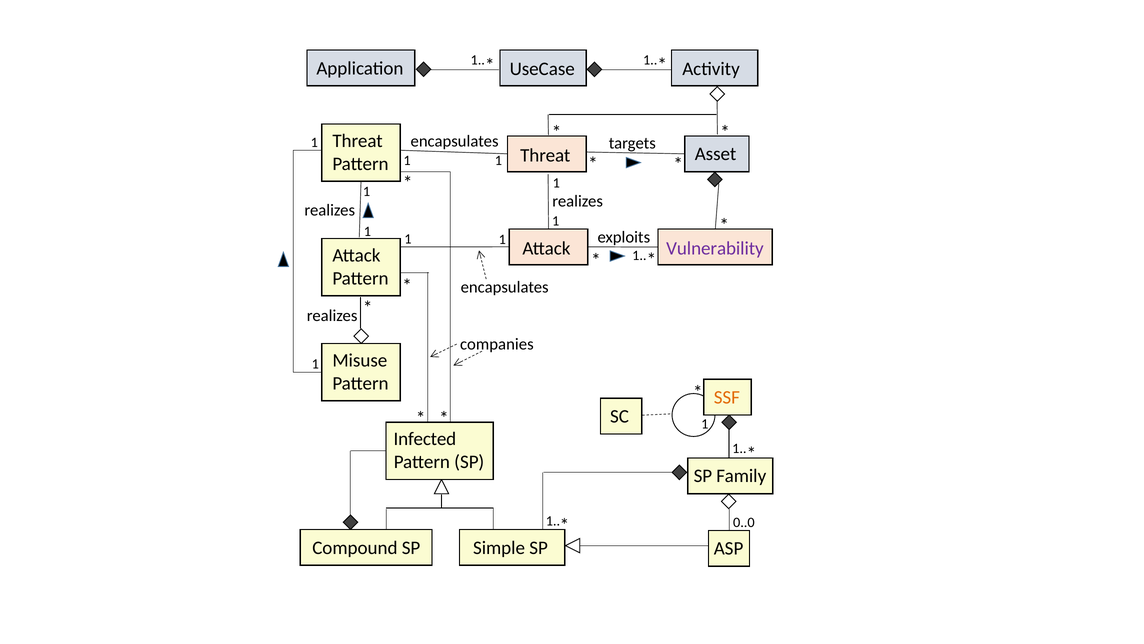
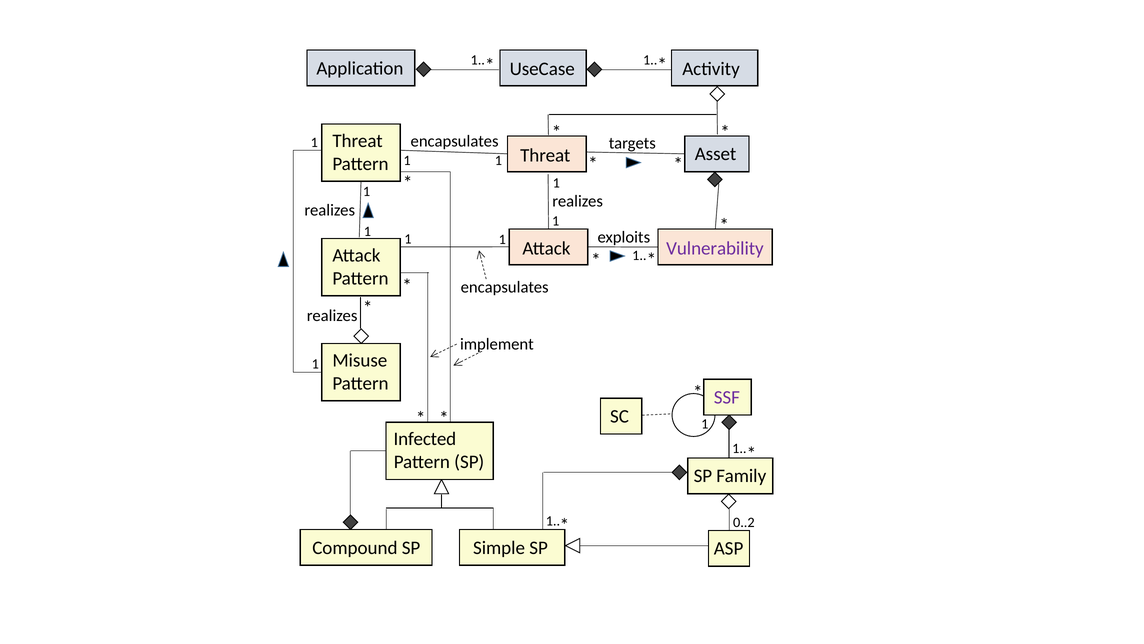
companies: companies -> implement
SSF colour: orange -> purple
0..0: 0..0 -> 0..2
